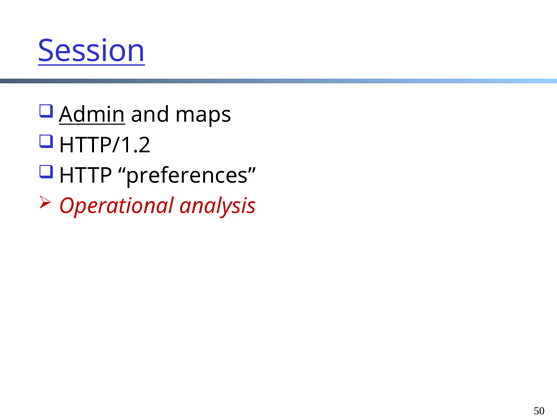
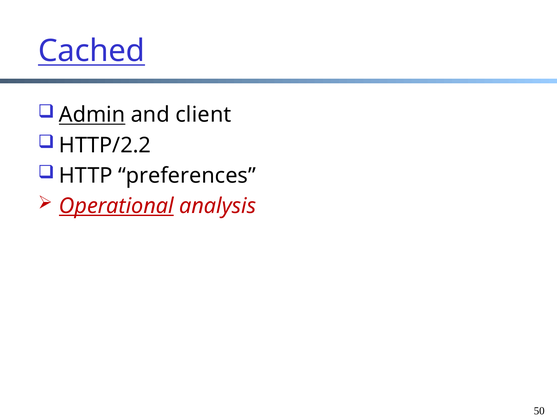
Session: Session -> Cached
maps: maps -> client
HTTP/1.2: HTTP/1.2 -> HTTP/2.2
Operational underline: none -> present
